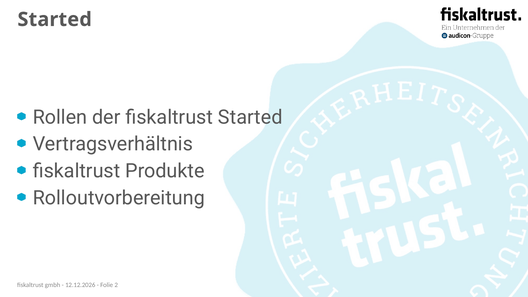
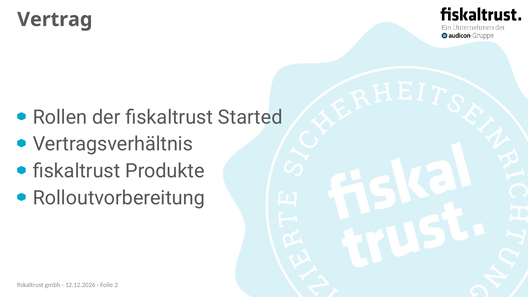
Started at (55, 19): Started -> Vertrag
